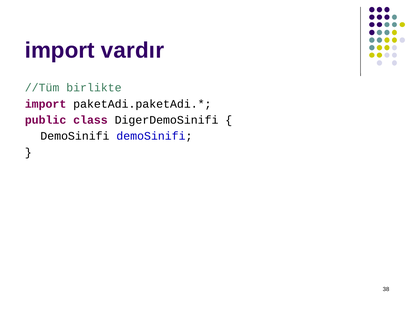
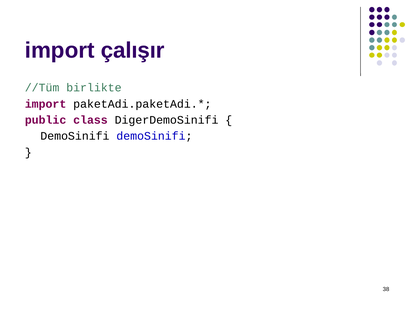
vardır: vardır -> çalışır
